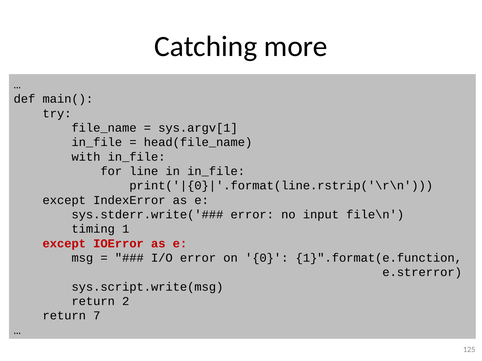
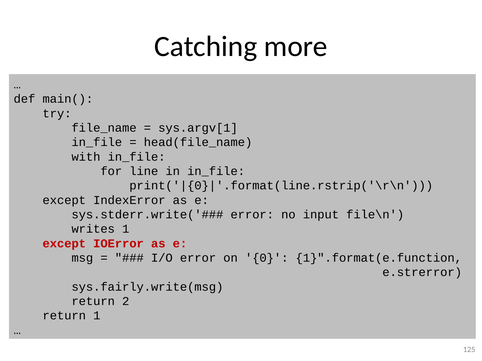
timing: timing -> writes
sys.script.write(msg: sys.script.write(msg -> sys.fairly.write(msg
return 7: 7 -> 1
